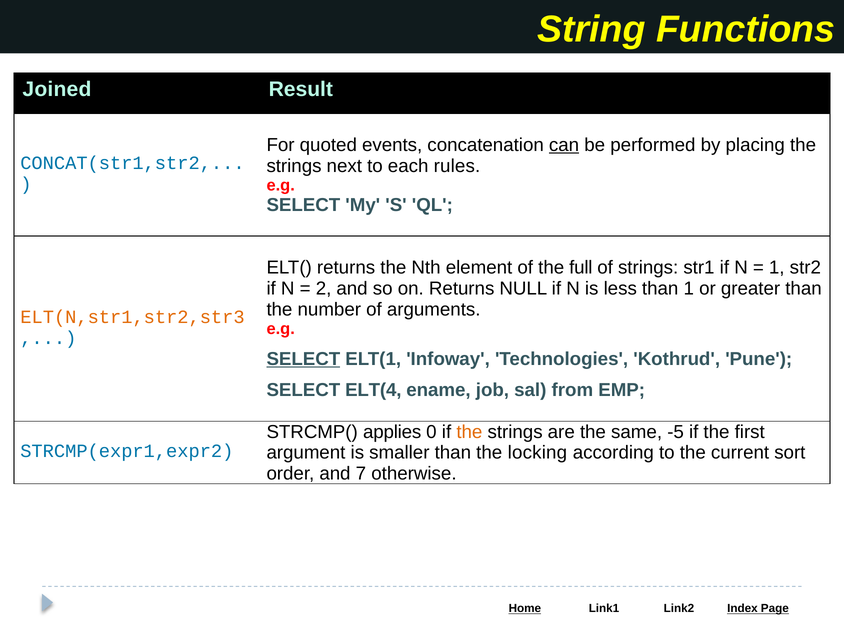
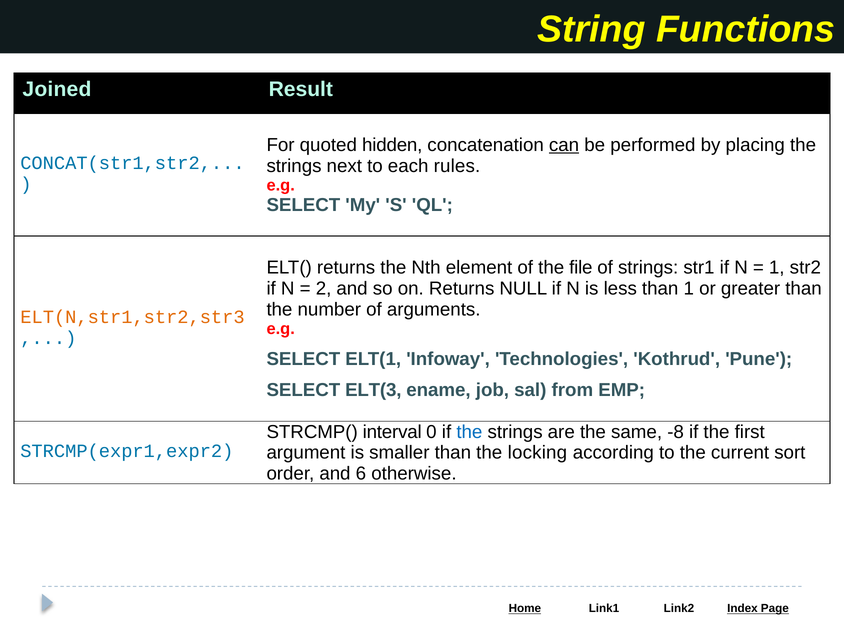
events: events -> hidden
full: full -> file
SELECT at (303, 359) underline: present -> none
ELT(4: ELT(4 -> ELT(3
applies: applies -> interval
the at (469, 432) colour: orange -> blue
-5: -5 -> -8
7: 7 -> 6
